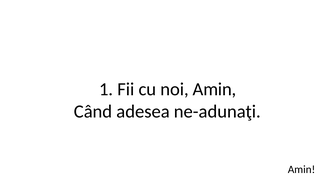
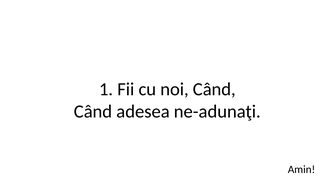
noi Amin: Amin -> Când
